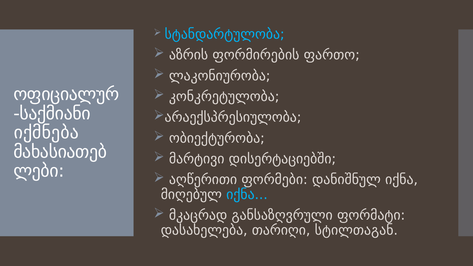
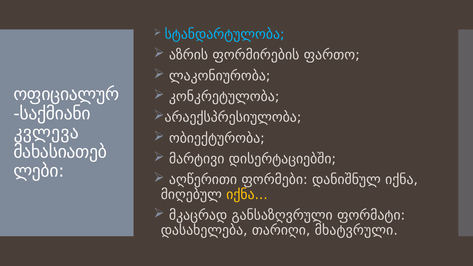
იქმნება: იქმნება -> კვლევა
იქნა at (247, 195) colour: light blue -> yellow
სტილთაგან: სტილთაგან -> მხატვრული
